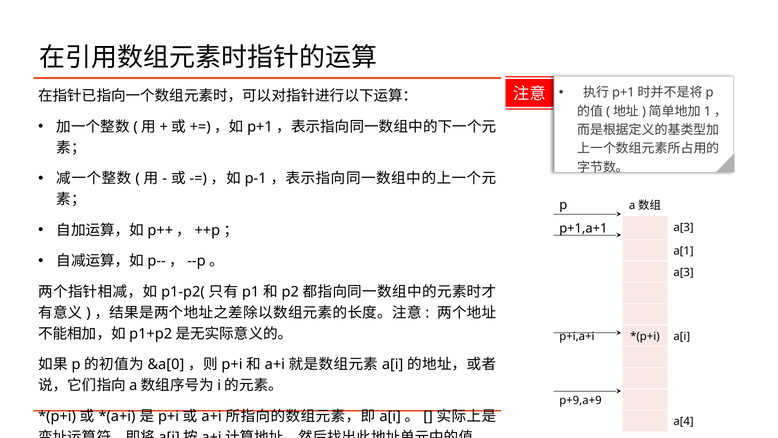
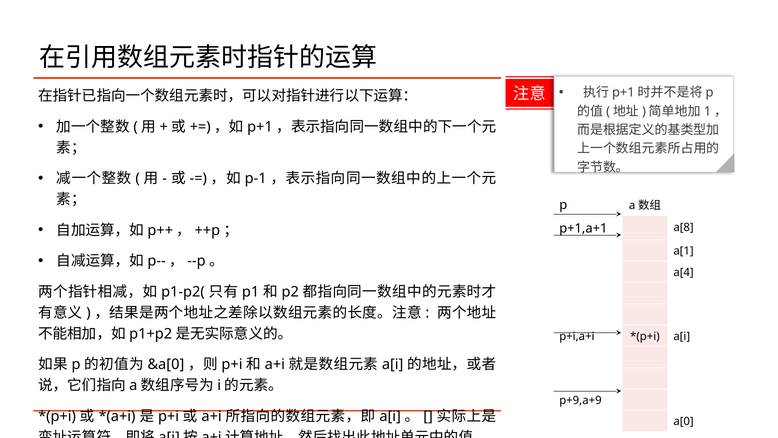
p+1,a+1 a[3: a[3 -> a[8
a[3 at (684, 272): a[3 -> a[4
a[4: a[4 -> a[0
